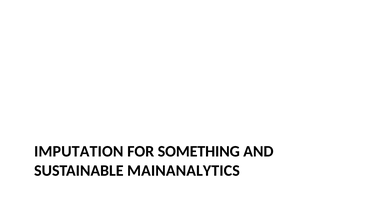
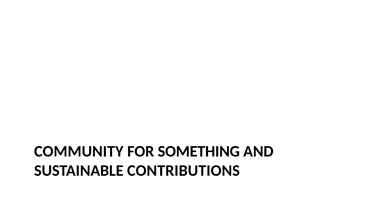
IMPUTATION: IMPUTATION -> COMMUNITY
MAINANALYTICS: MAINANALYTICS -> CONTRIBUTIONS
